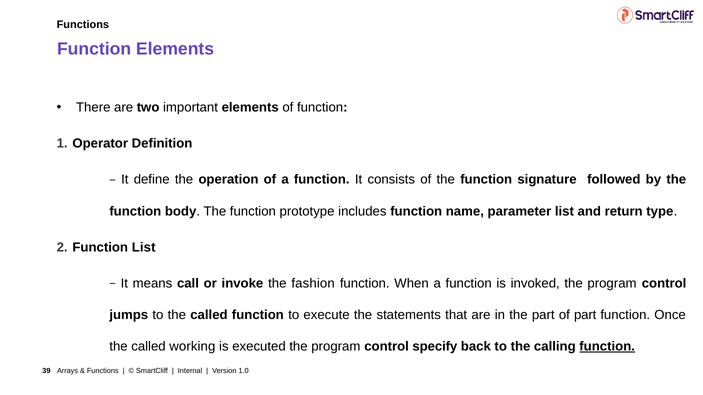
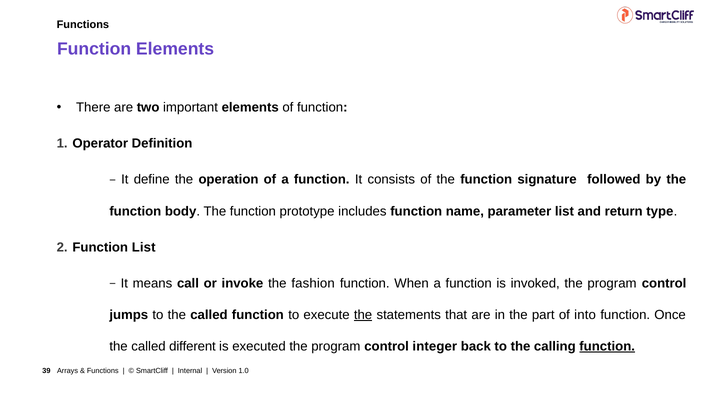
the at (363, 315) underline: none -> present
of part: part -> into
working: working -> different
specify: specify -> integer
